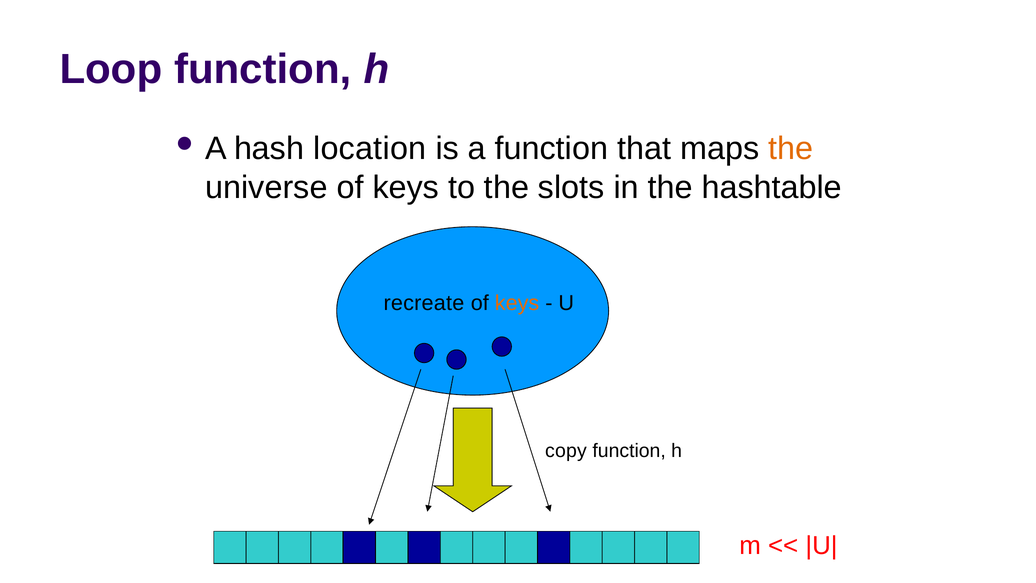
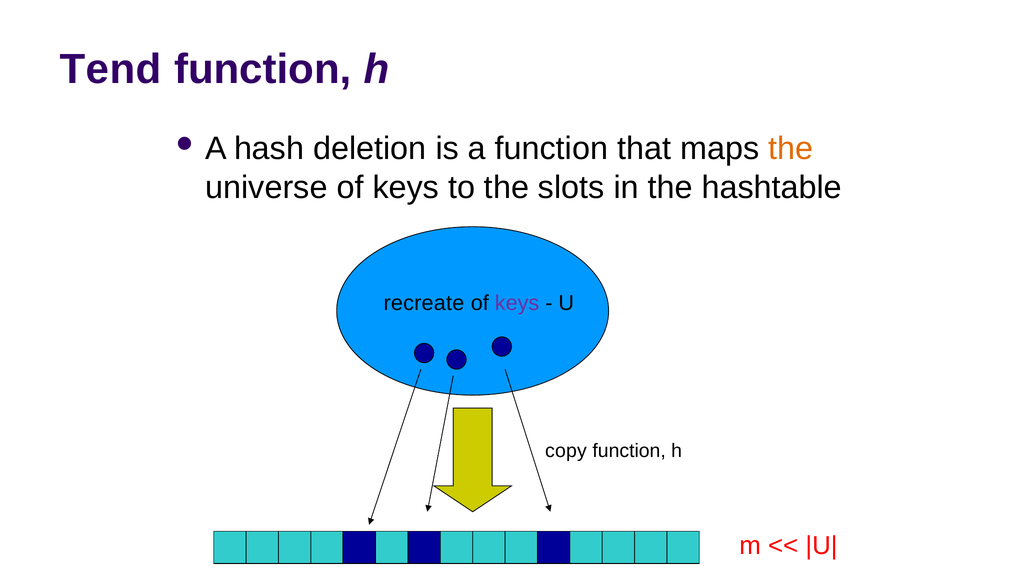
Loop: Loop -> Tend
location: location -> deletion
keys at (517, 303) colour: orange -> purple
